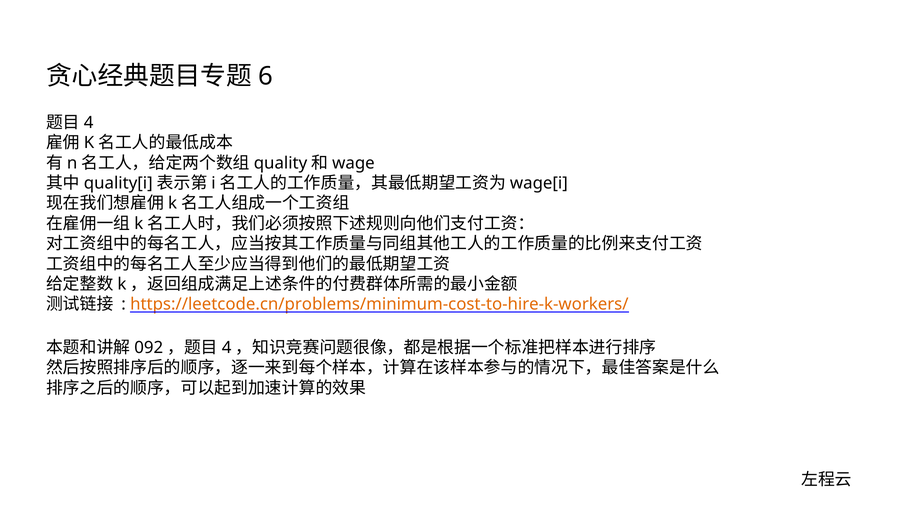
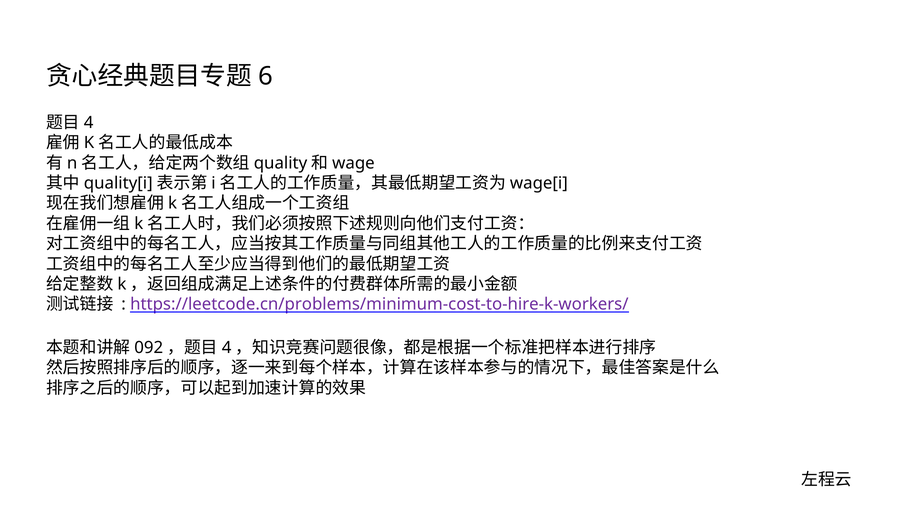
https://leetcode.cn/problems/minimum-cost-to-hire-k-workers/ colour: orange -> purple
